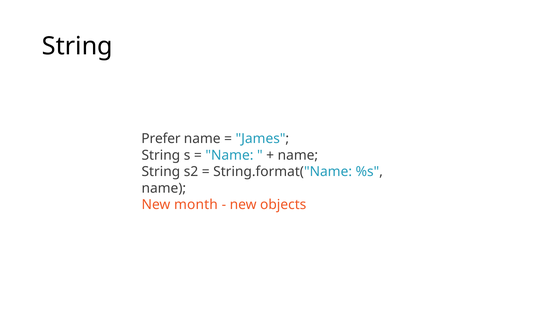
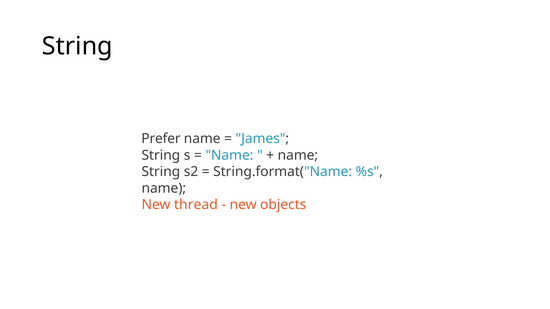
month: month -> thread
